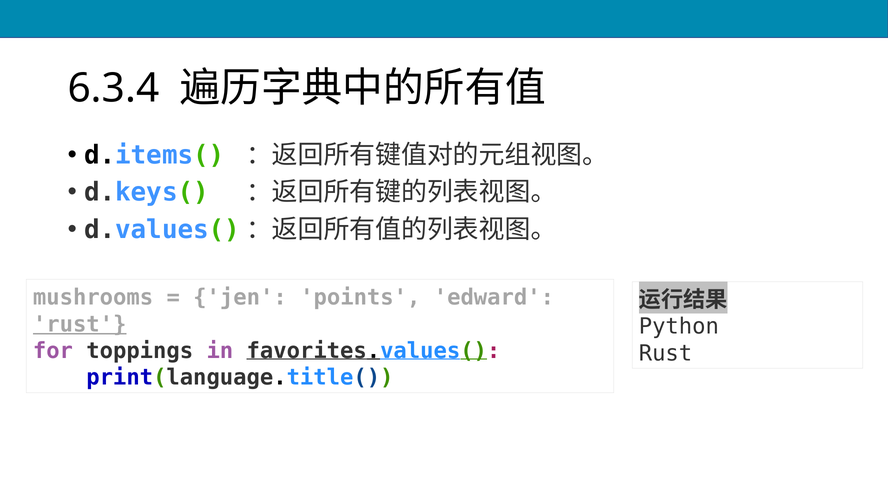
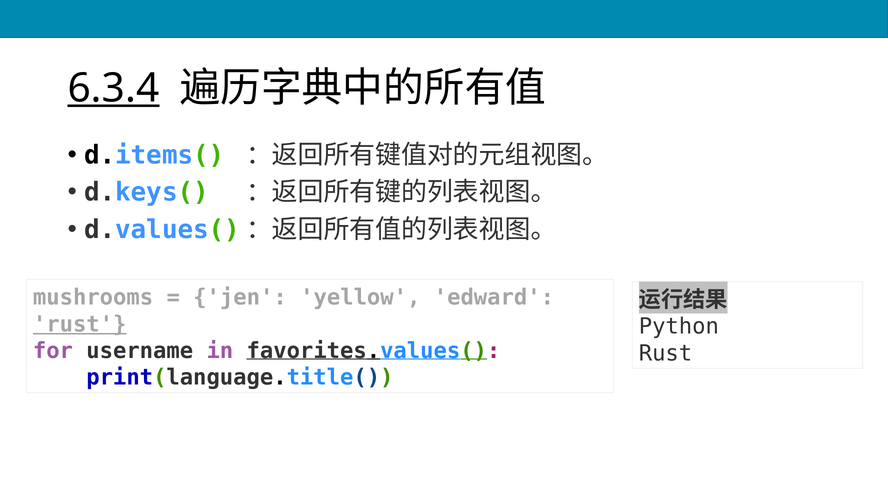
6.3.4 underline: none -> present
points: points -> yellow
toppings: toppings -> username
